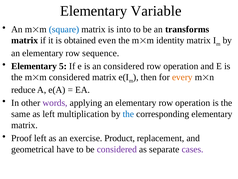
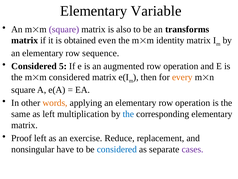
square at (64, 29) colour: blue -> purple
into: into -> also
Elementary at (34, 66): Elementary -> Considered
an considered: considered -> augmented
reduce at (23, 90): reduce -> square
words colour: purple -> orange
Product: Product -> Reduce
geometrical: geometrical -> nonsingular
considered at (117, 149) colour: purple -> blue
